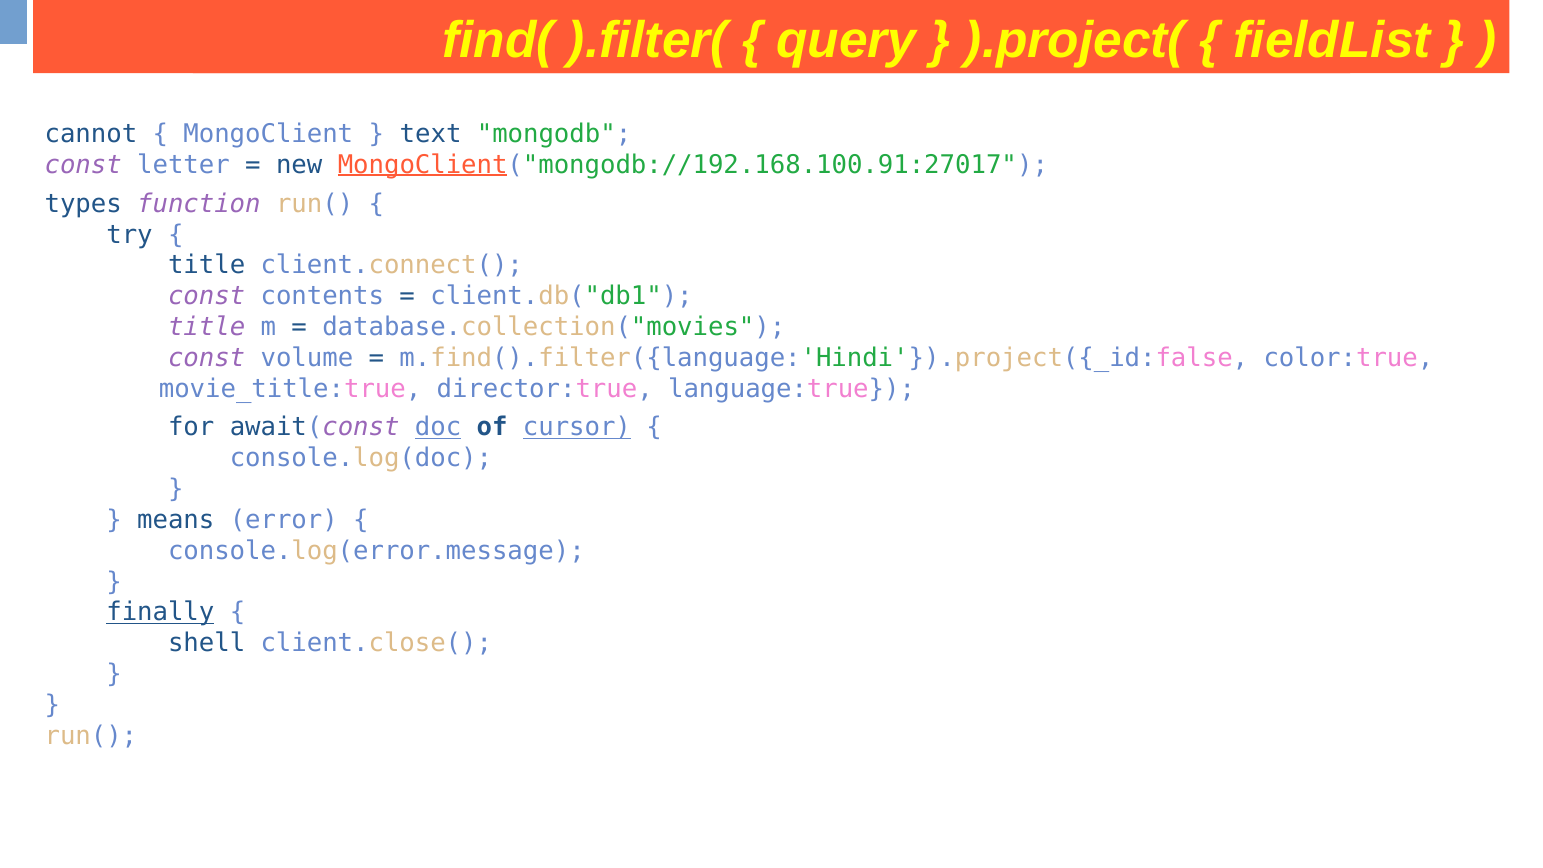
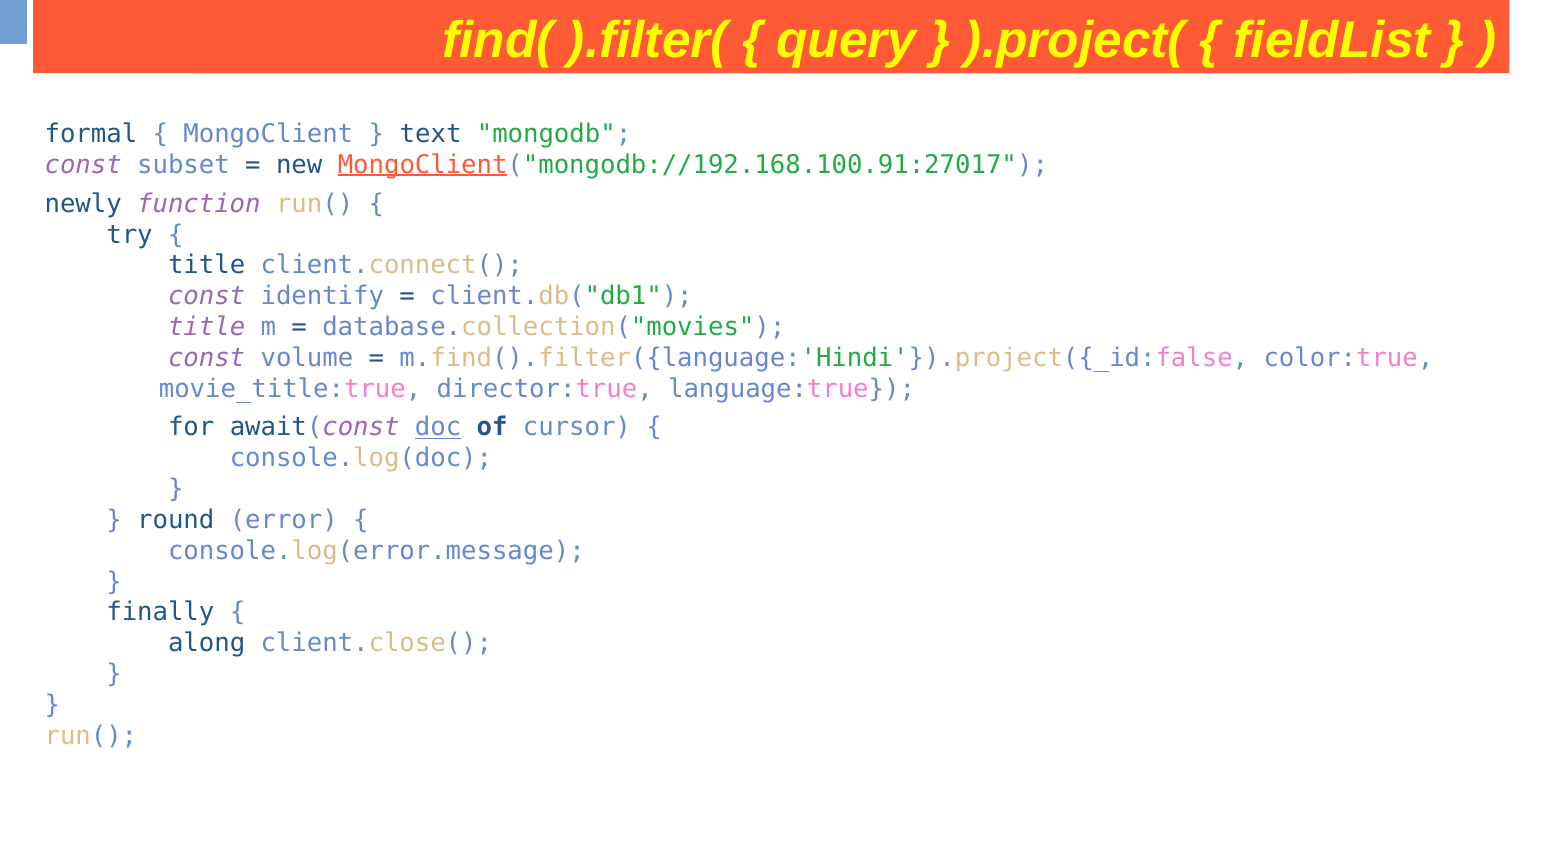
cannot: cannot -> formal
letter: letter -> subset
types: types -> newly
contents: contents -> identify
cursor underline: present -> none
means: means -> round
finally underline: present -> none
shell: shell -> along
